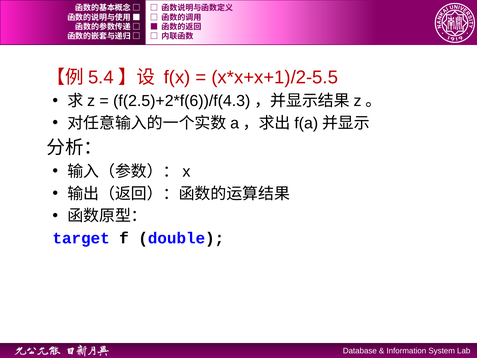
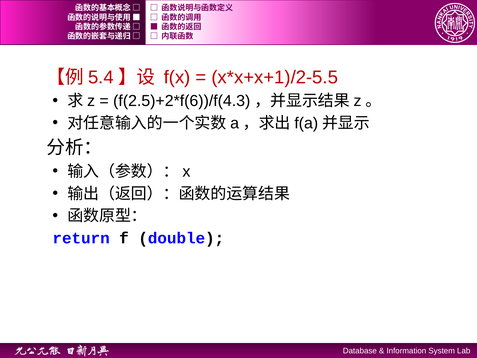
target: target -> return
